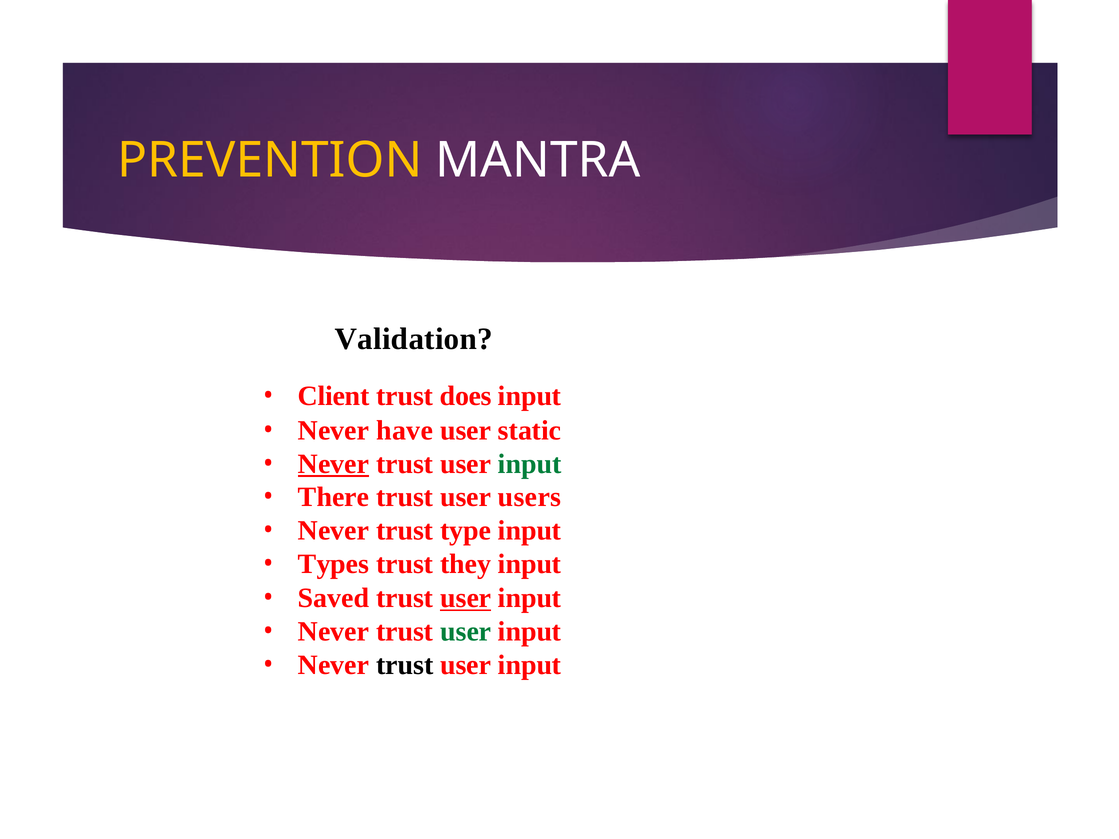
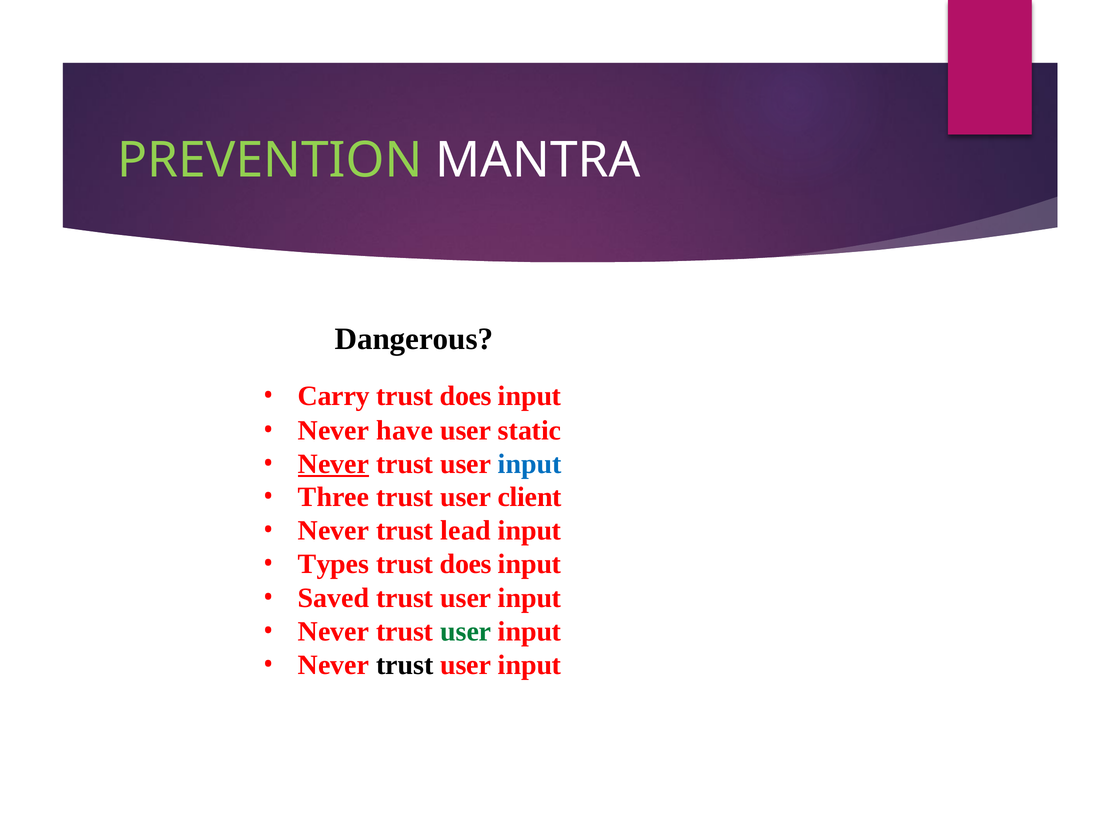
PREVENTION colour: yellow -> light green
Validation: Validation -> Dangerous
Client: Client -> Carry
input at (530, 464) colour: green -> blue
There: There -> Three
users: users -> client
type: type -> lead
they at (466, 564): they -> does
user at (466, 598) underline: present -> none
